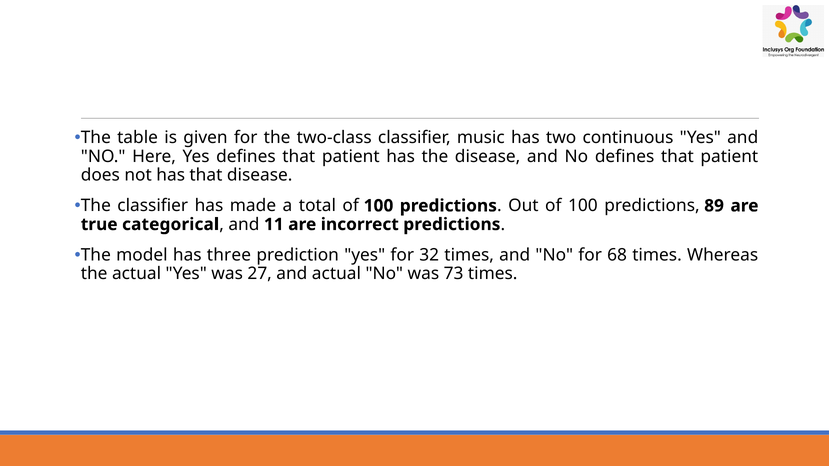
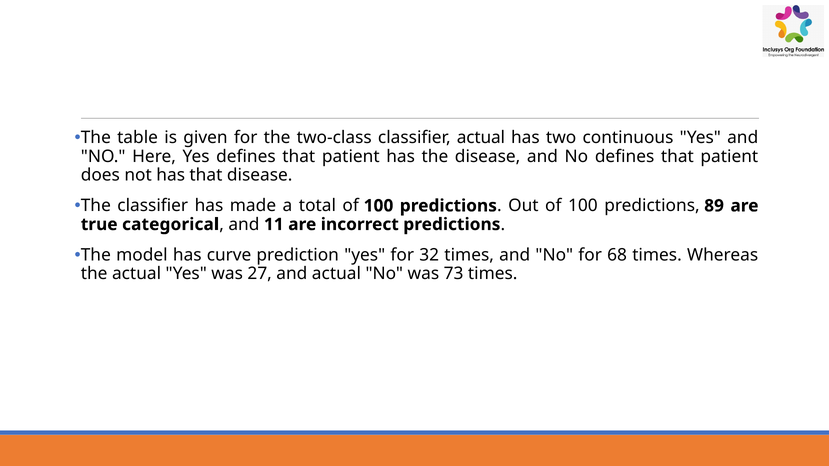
classifier music: music -> actual
three: three -> curve
